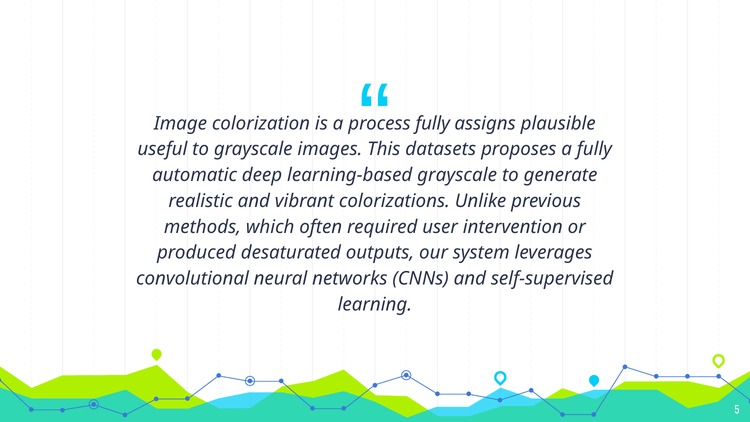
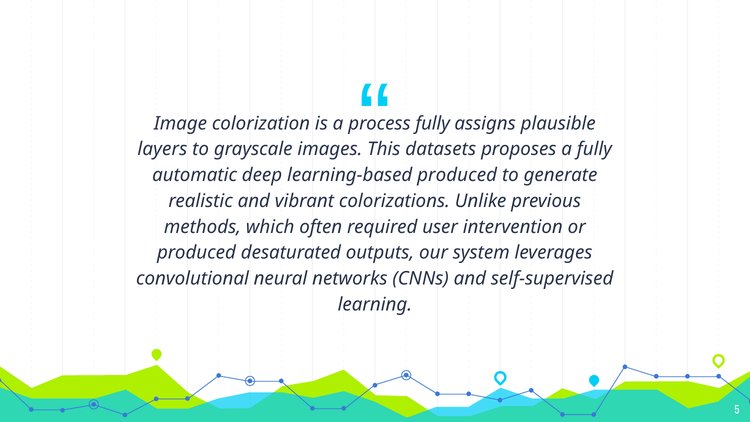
useful: useful -> layers
learning-based grayscale: grayscale -> produced
